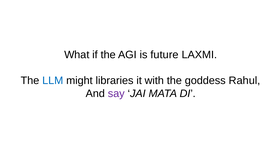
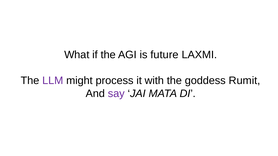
LLM colour: blue -> purple
libraries: libraries -> process
Rahul: Rahul -> Rumit
